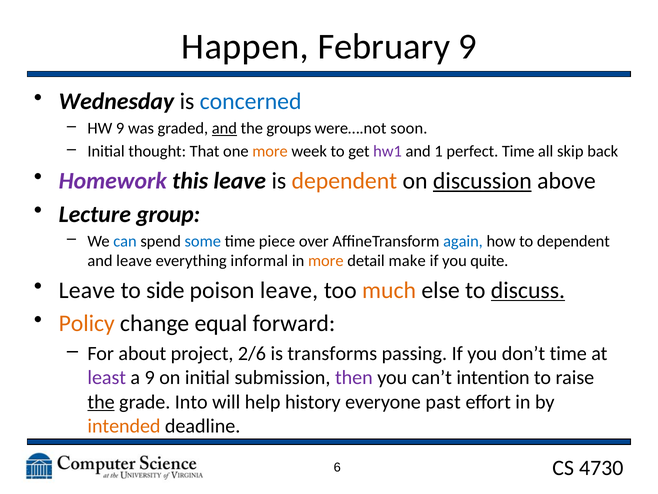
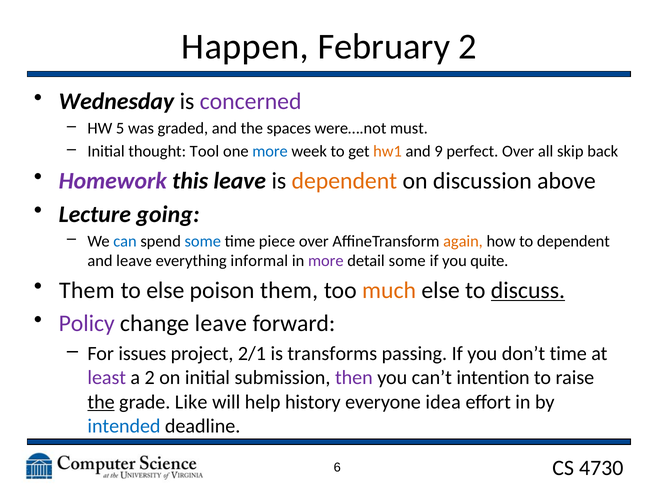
February 9: 9 -> 2
concerned colour: blue -> purple
HW 9: 9 -> 5
and at (224, 128) underline: present -> none
groups: groups -> spaces
soon: soon -> must
That: That -> Tool
more at (270, 151) colour: orange -> blue
hw1 colour: purple -> orange
1: 1 -> 9
perfect Time: Time -> Over
discussion underline: present -> none
group: group -> going
again colour: blue -> orange
more at (326, 261) colour: orange -> purple
detail make: make -> some
Leave at (87, 290): Leave -> Them
to side: side -> else
poison leave: leave -> them
Policy colour: orange -> purple
change equal: equal -> leave
about: about -> issues
2/6: 2/6 -> 2/1
a 9: 9 -> 2
Into: Into -> Like
past: past -> idea
intended colour: orange -> blue
